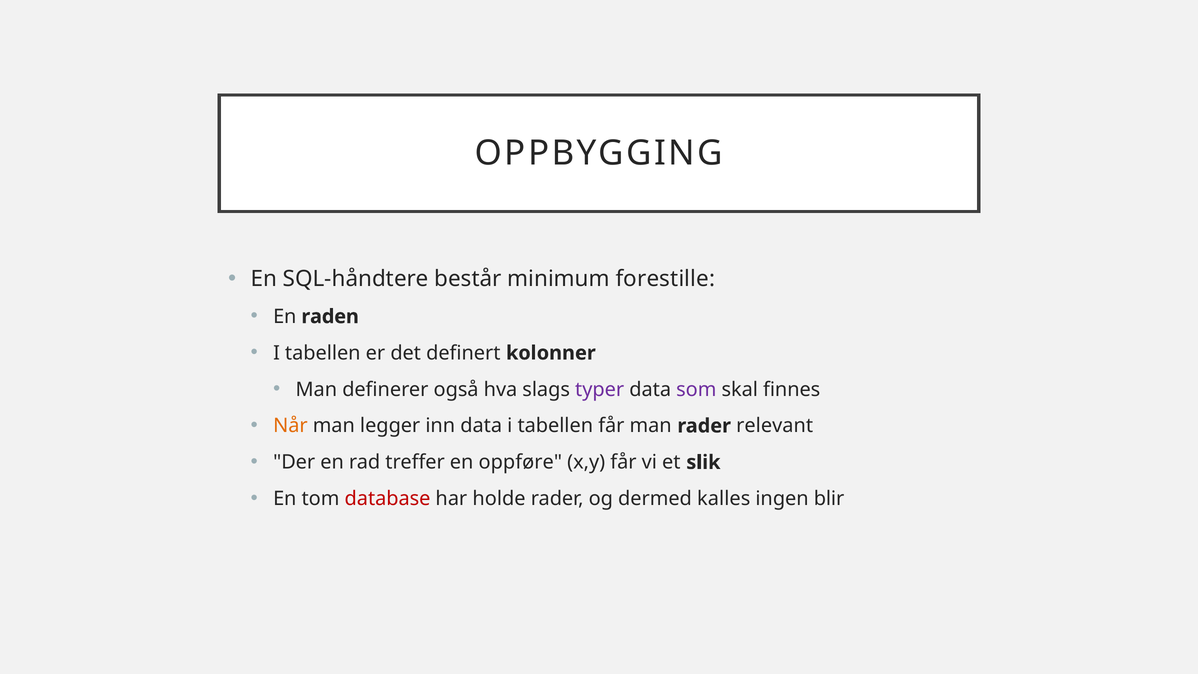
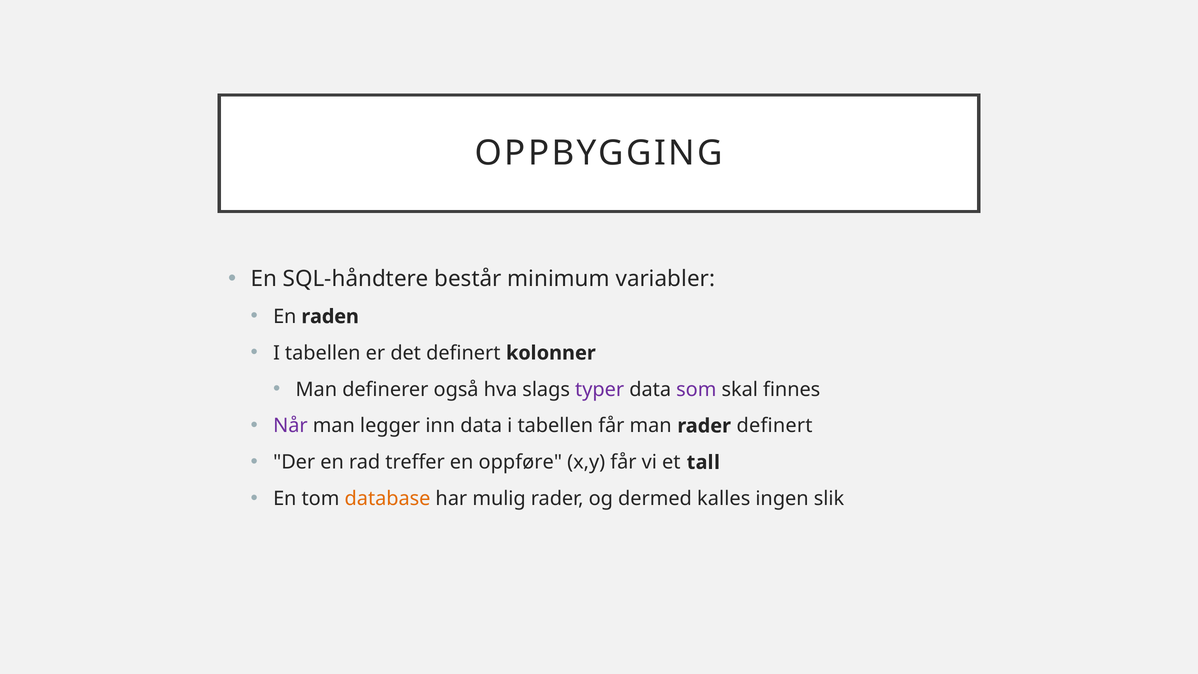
forestille: forestille -> variabler
Når colour: orange -> purple
rader relevant: relevant -> definert
slik: slik -> tall
database colour: red -> orange
holde: holde -> mulig
blir: blir -> slik
